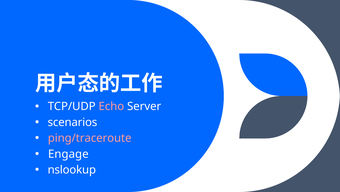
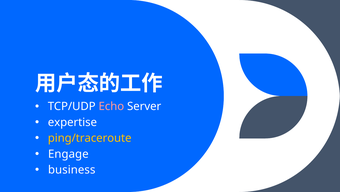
scenarios: scenarios -> expertise
ping/traceroute colour: pink -> yellow
nslookup: nslookup -> business
